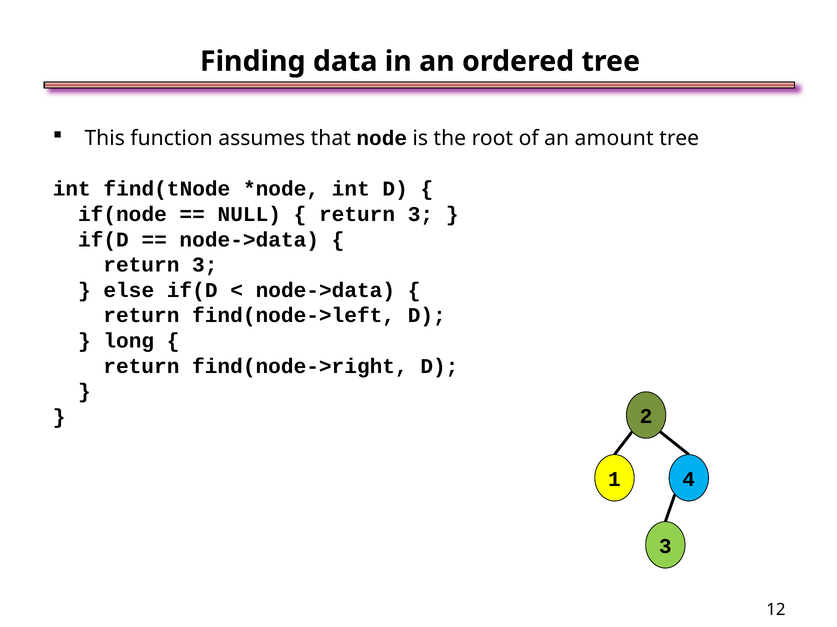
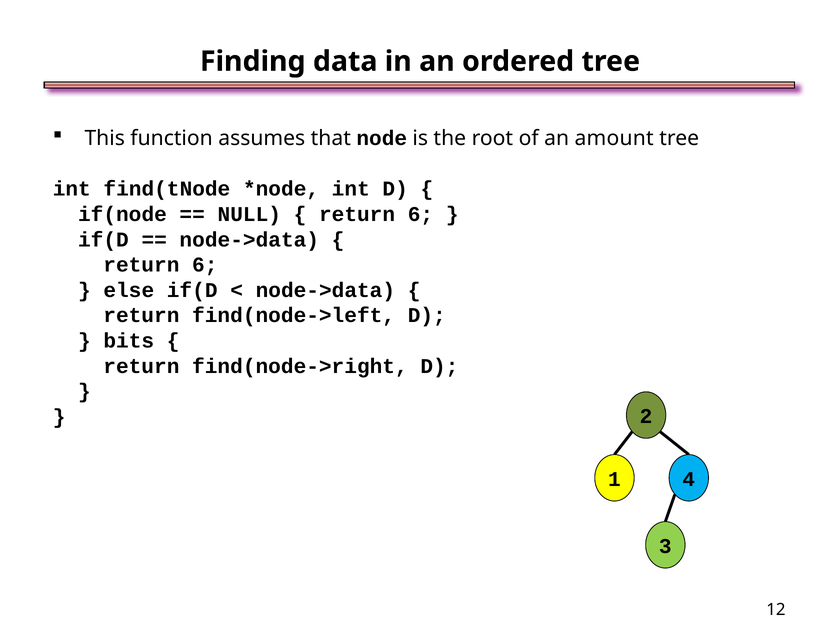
3 at (420, 215): 3 -> 6
3 at (205, 265): 3 -> 6
long: long -> bits
